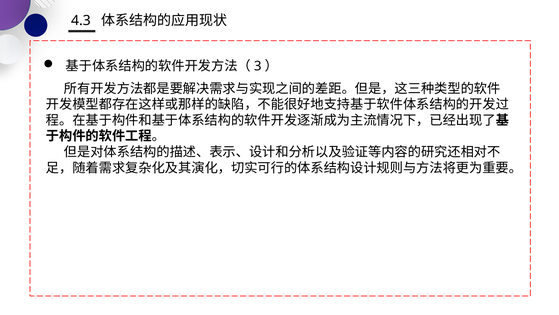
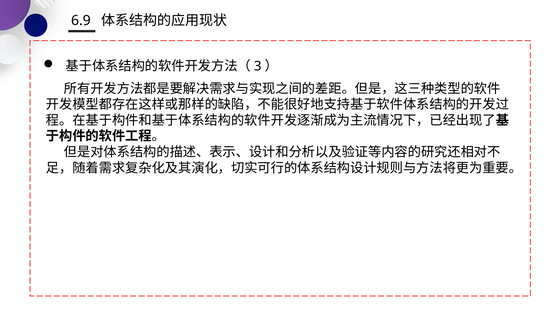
4.3: 4.3 -> 6.9
